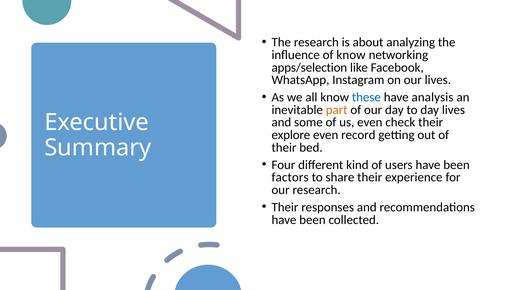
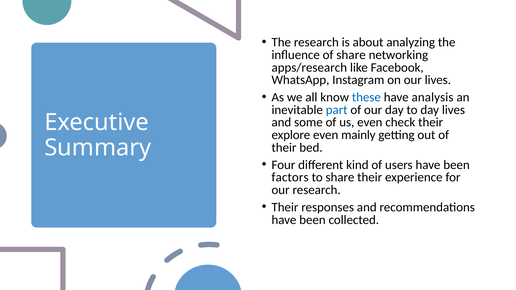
of know: know -> share
apps/selection: apps/selection -> apps/research
part colour: orange -> blue
record: record -> mainly
